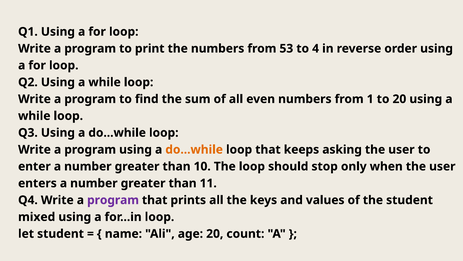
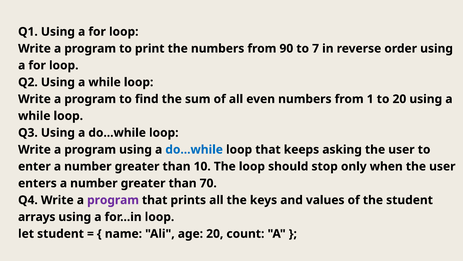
53: 53 -> 90
4: 4 -> 7
do...while at (194, 149) colour: orange -> blue
11: 11 -> 70
mixed: mixed -> arrays
